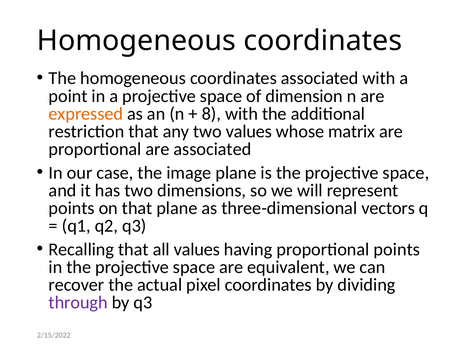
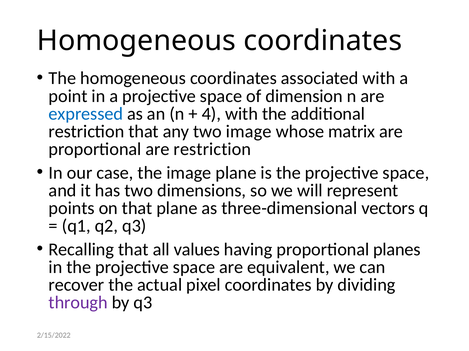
expressed colour: orange -> blue
8: 8 -> 4
two values: values -> image
are associated: associated -> restriction
proportional points: points -> planes
